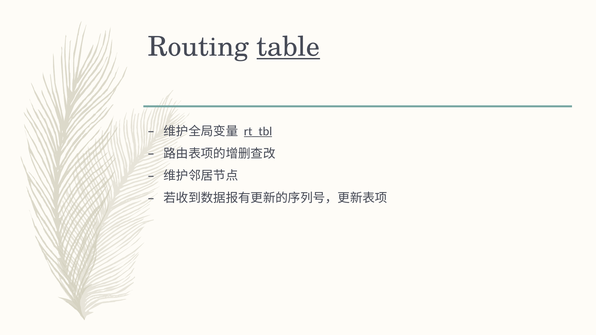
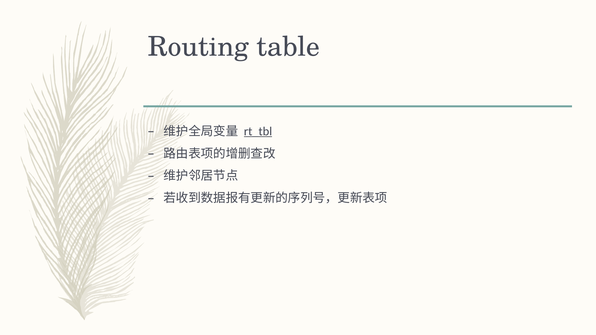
table underline: present -> none
